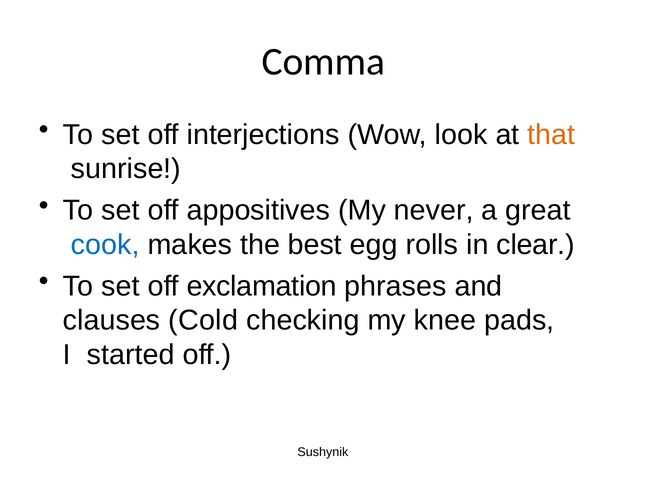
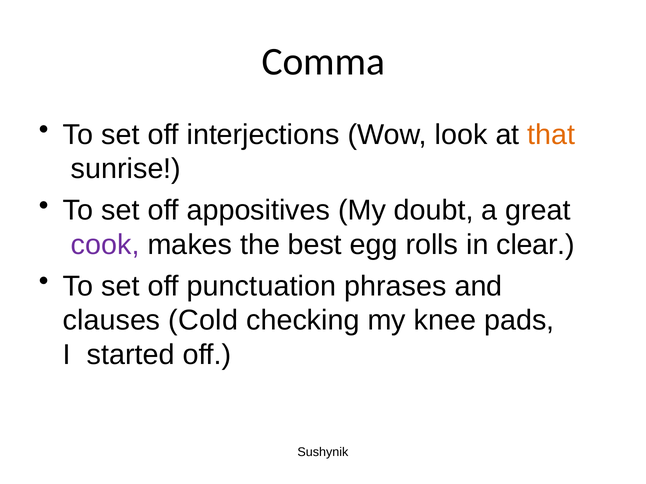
never: never -> doubt
cook colour: blue -> purple
exclamation: exclamation -> punctuation
